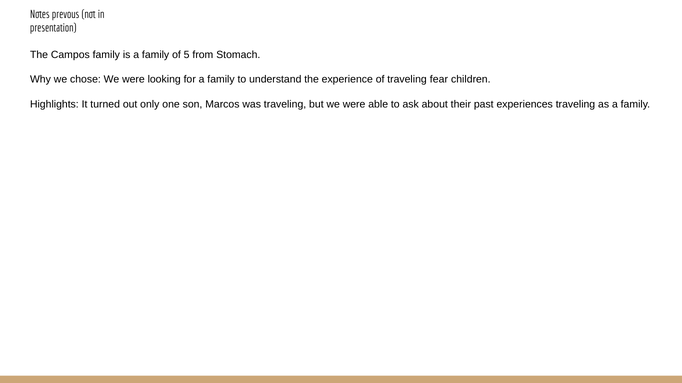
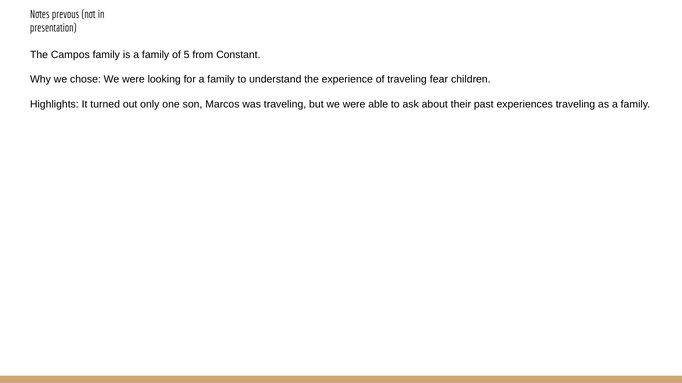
Stomach: Stomach -> Constant
